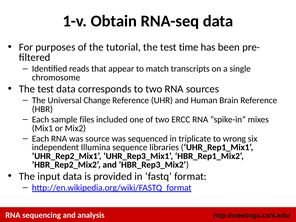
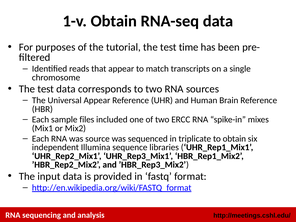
Universal Change: Change -> Appear
to wrong: wrong -> obtain
